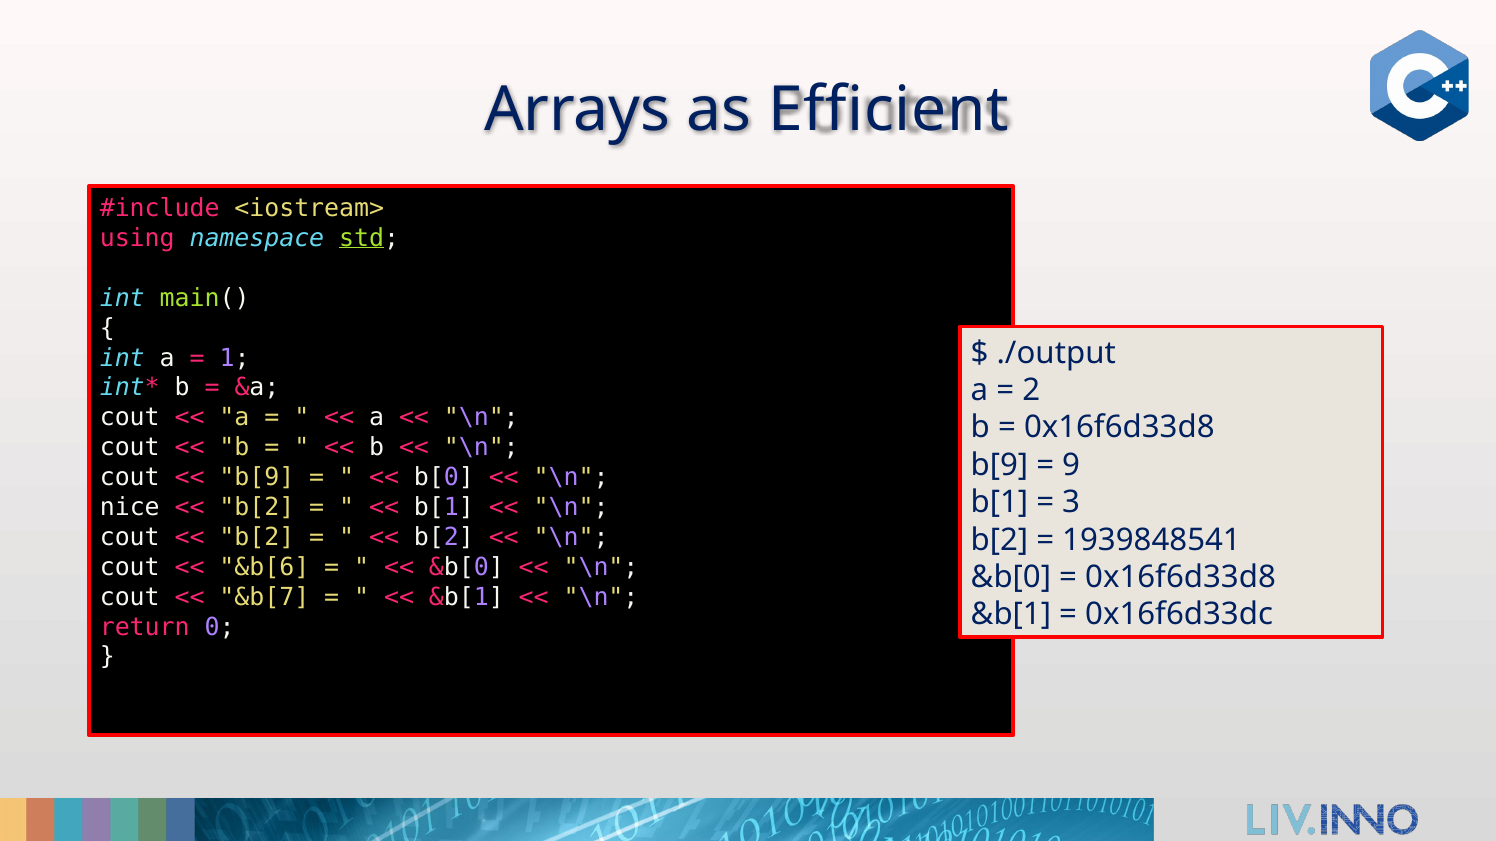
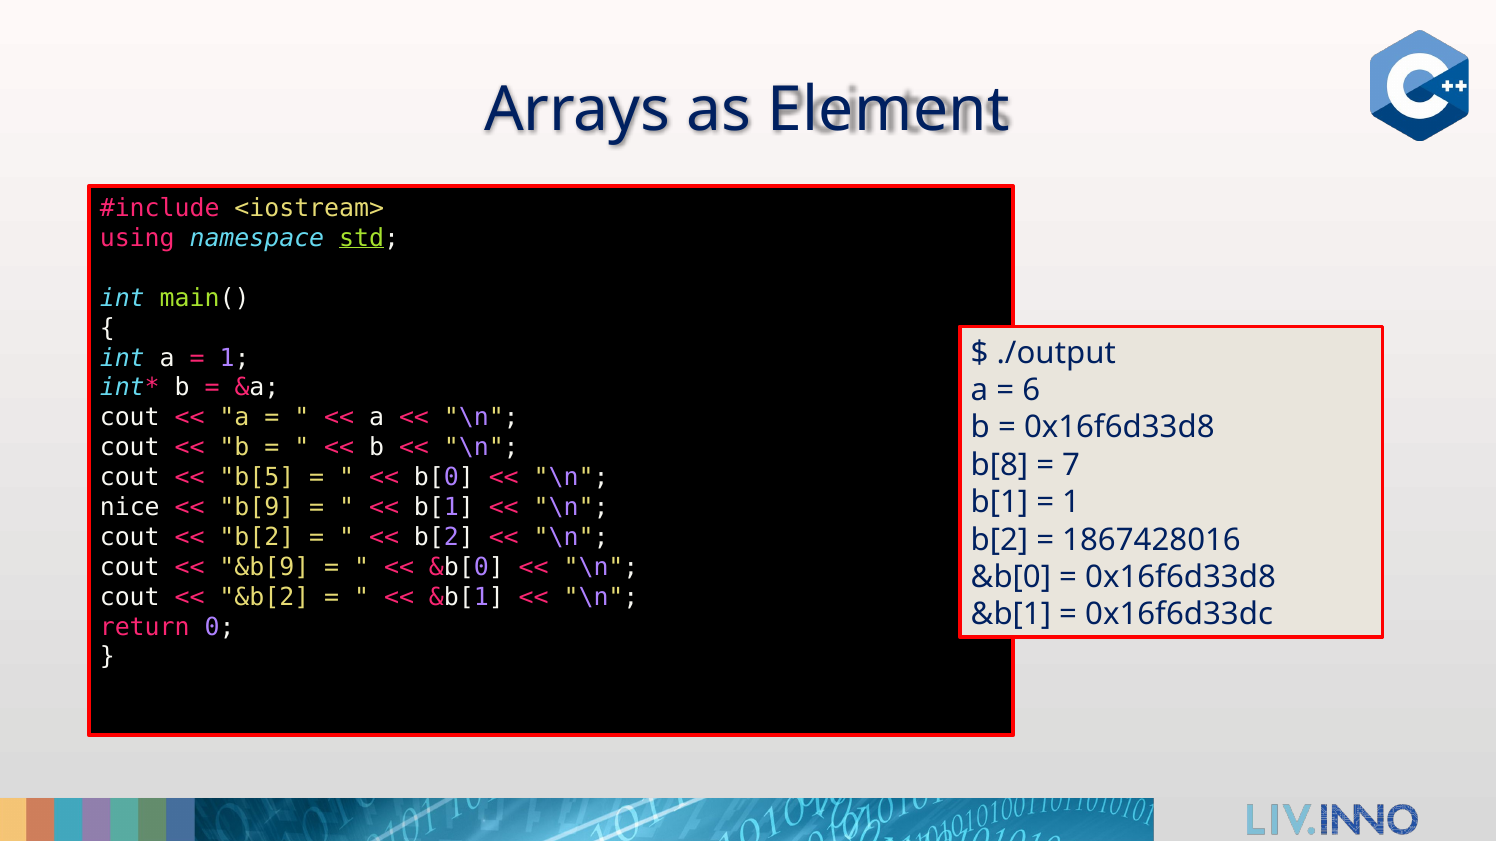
Efficient: Efficient -> Element
2: 2 -> 6
b[9 at (999, 465): b[9 -> b[8
9: 9 -> 7
b[9 at (257, 478): b[9 -> b[5
3 at (1071, 503): 3 -> 1
b[2 at (257, 508): b[2 -> b[9
1939848541: 1939848541 -> 1867428016
&b[6: &b[6 -> &b[9
&b[7: &b[7 -> &b[2
